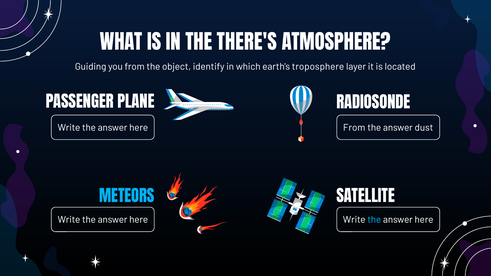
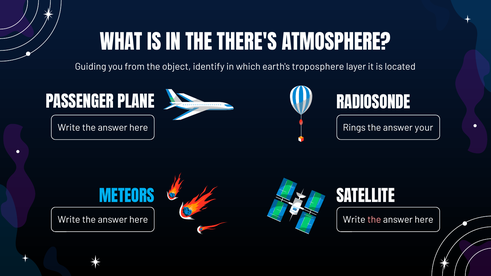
From at (354, 128): From -> Rings
dust: dust -> your
the at (374, 220) colour: light blue -> pink
